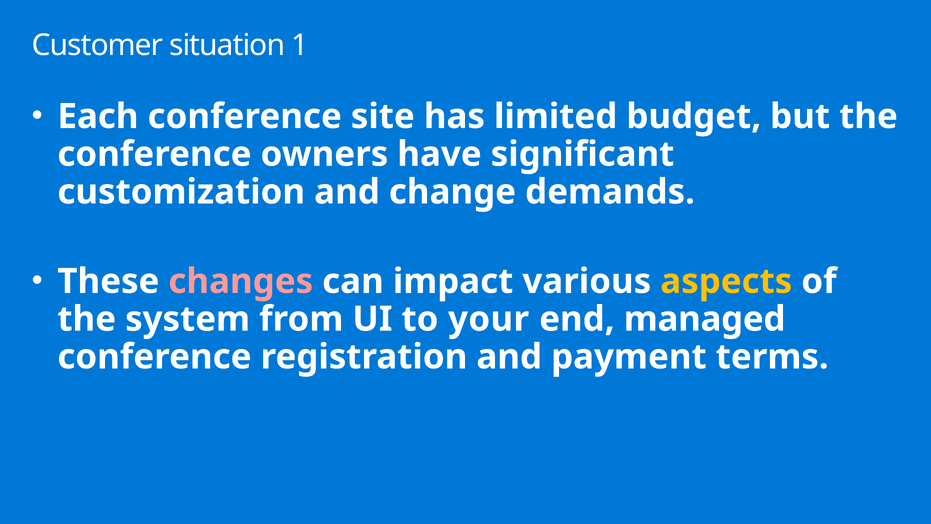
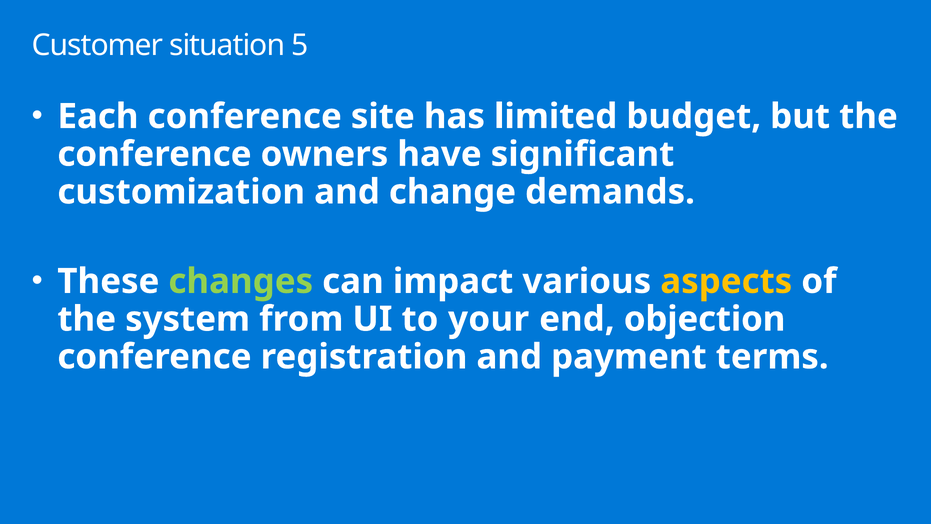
1: 1 -> 5
changes colour: pink -> light green
managed: managed -> objection
